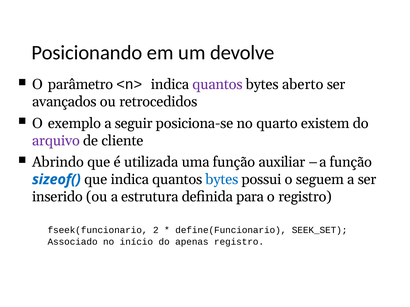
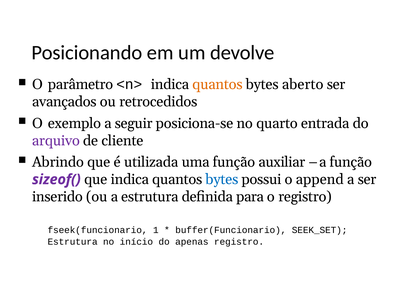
quantos at (217, 85) colour: purple -> orange
existem: existem -> entrada
sizeof( colour: blue -> purple
seguem: seguem -> append
2: 2 -> 1
define(Funcionario: define(Funcionario -> buffer(Funcionario
Associado at (73, 242): Associado -> Estrutura
